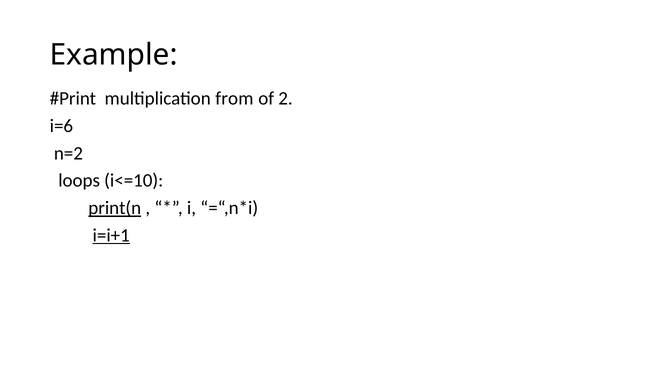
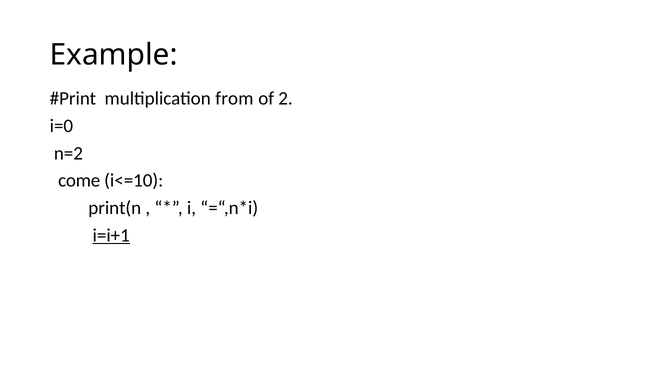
i=6: i=6 -> i=0
loops: loops -> come
print(n underline: present -> none
